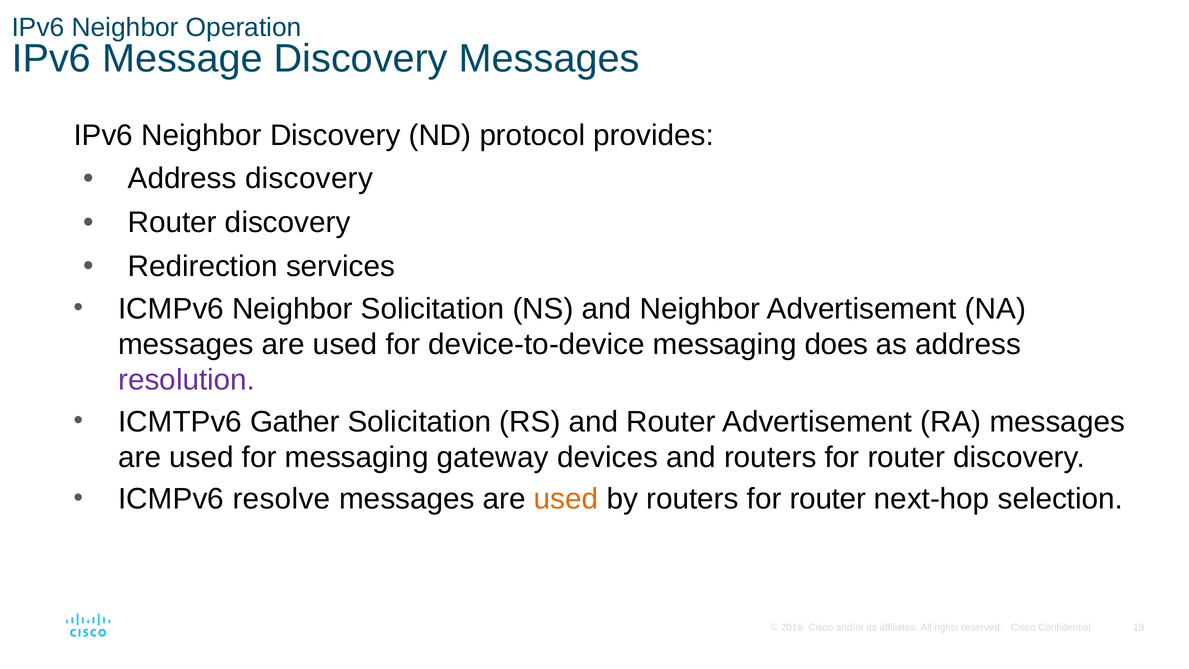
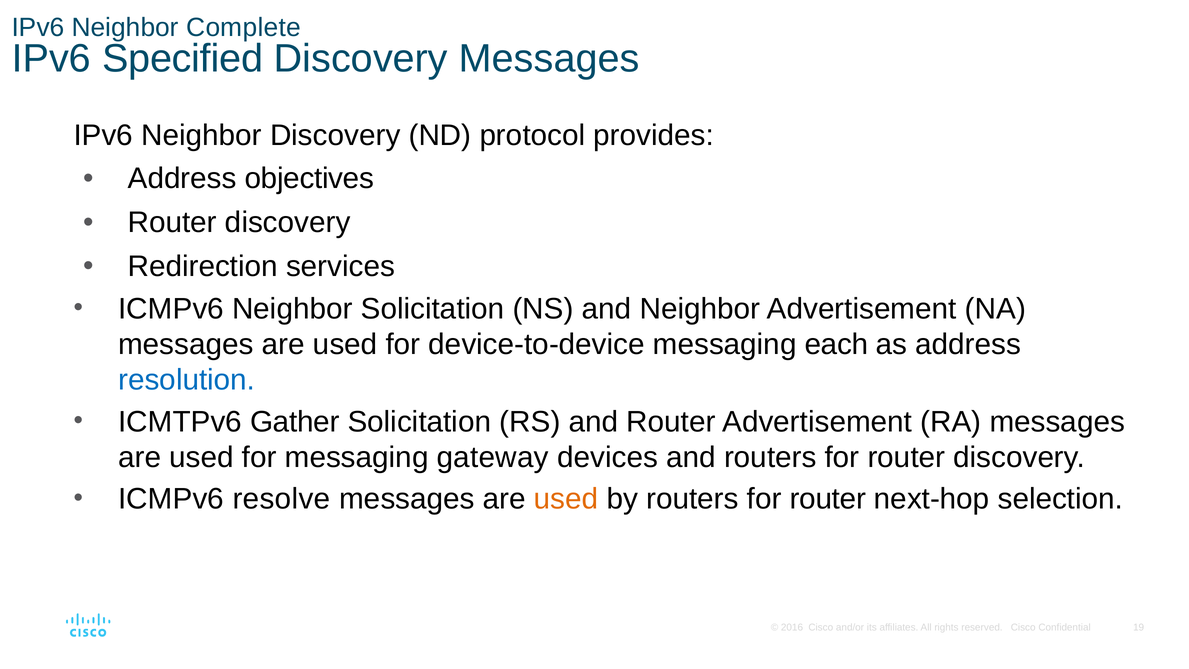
Operation: Operation -> Complete
Message: Message -> Specified
Address discovery: discovery -> objectives
does: does -> each
resolution colour: purple -> blue
